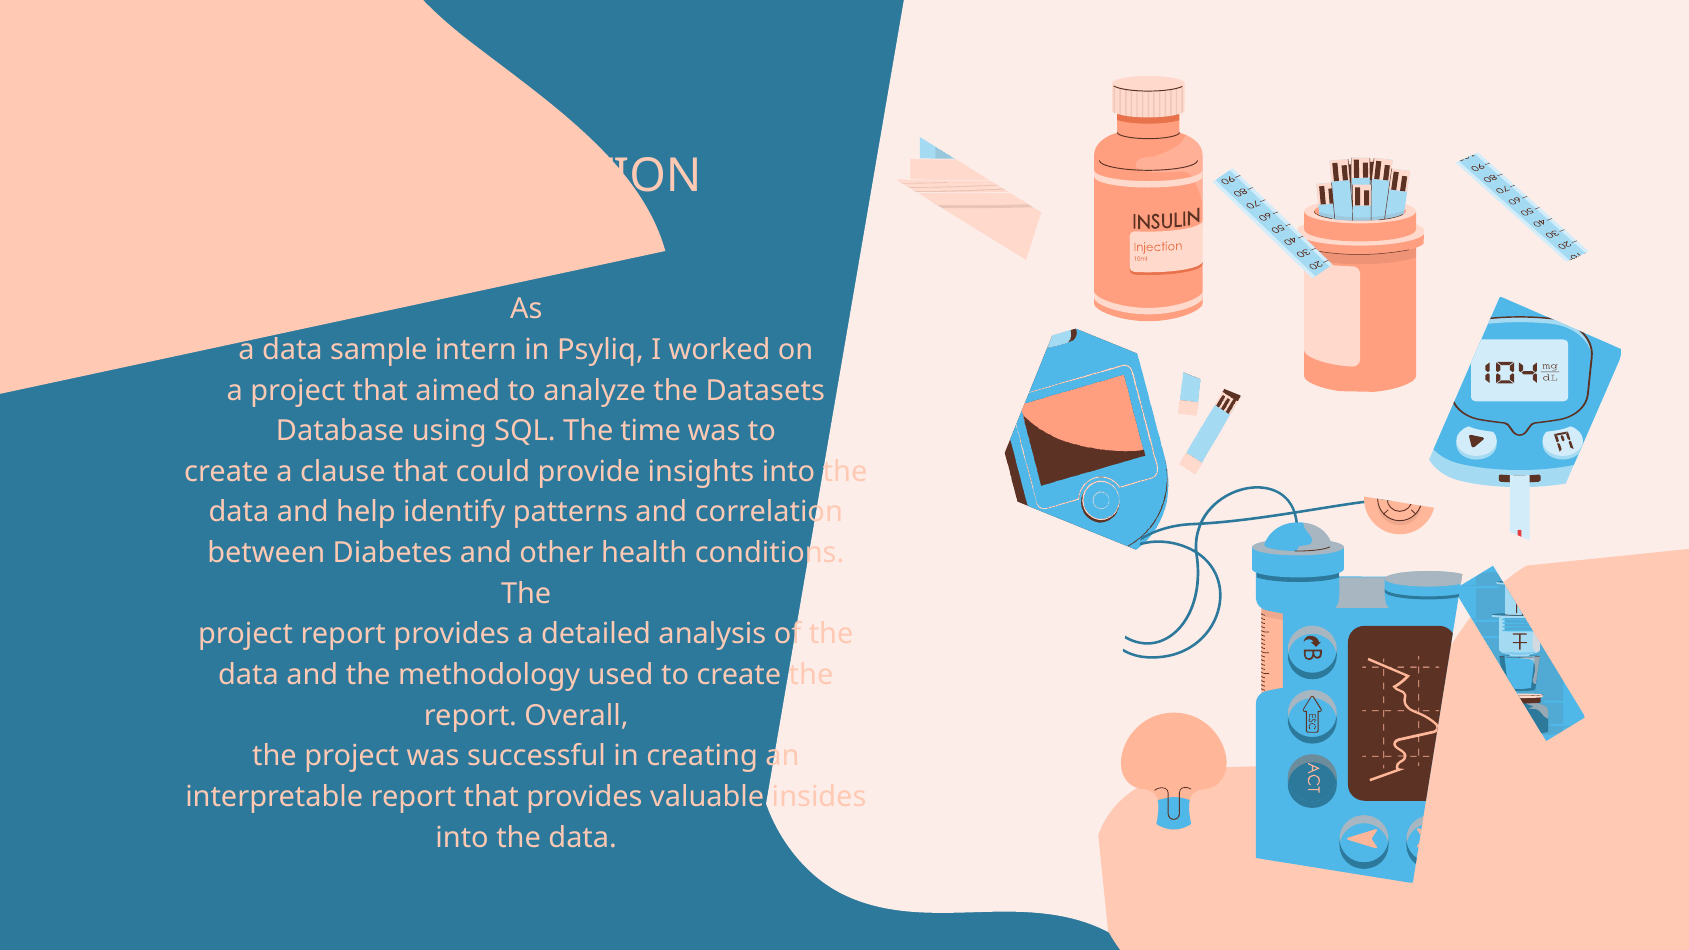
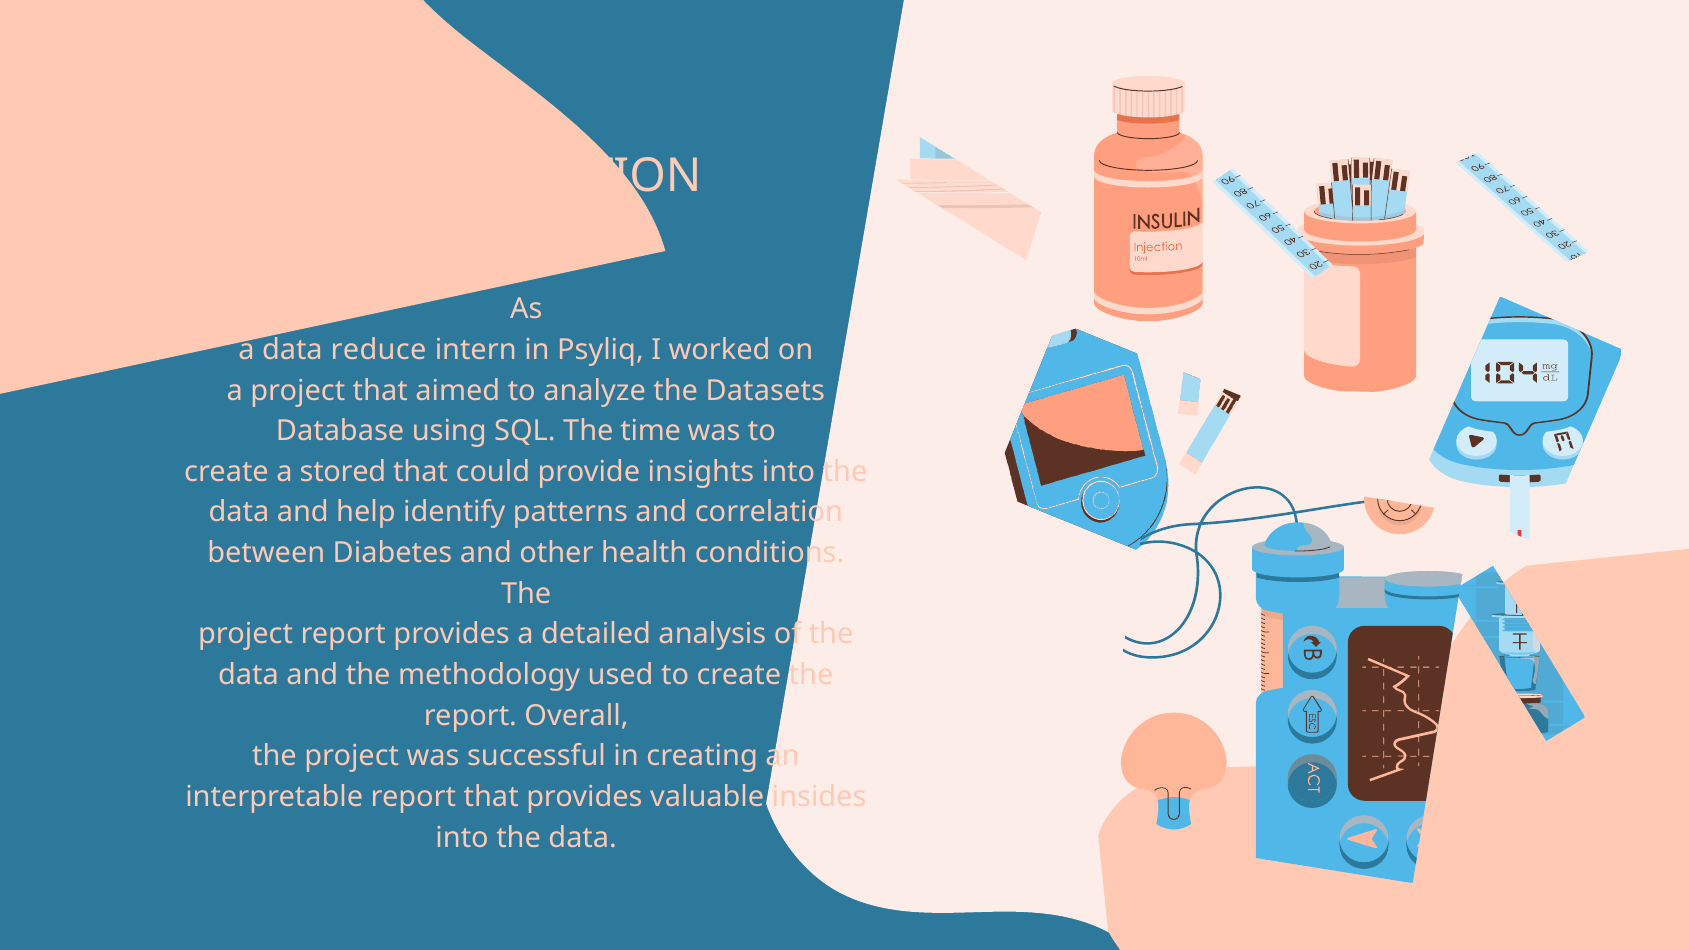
sample: sample -> reduce
clause: clause -> stored
